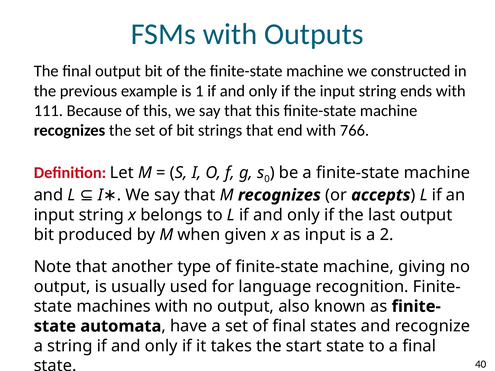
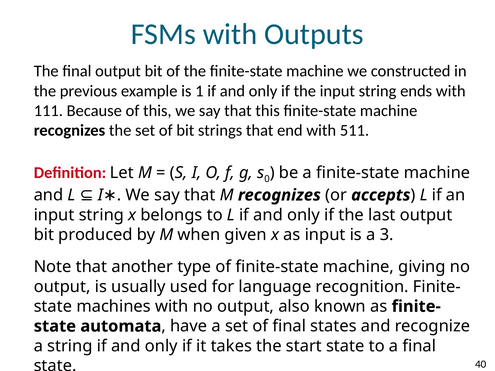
766: 766 -> 511
2: 2 -> 3
